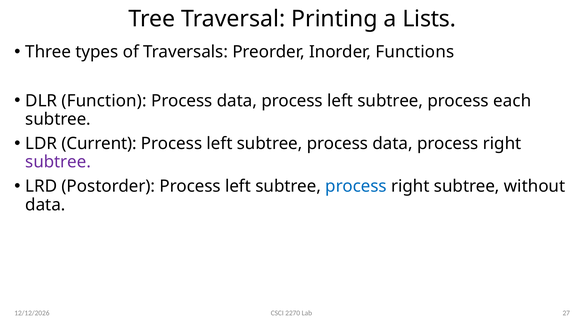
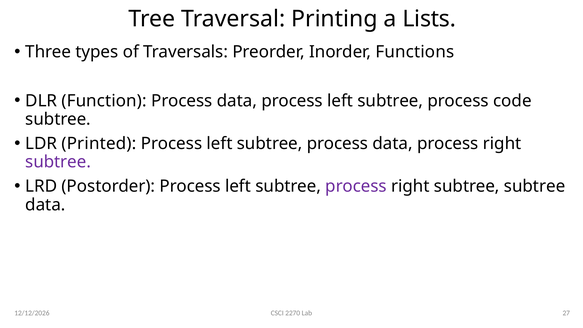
each: each -> code
Current: Current -> Printed
process at (356, 186) colour: blue -> purple
subtree without: without -> subtree
